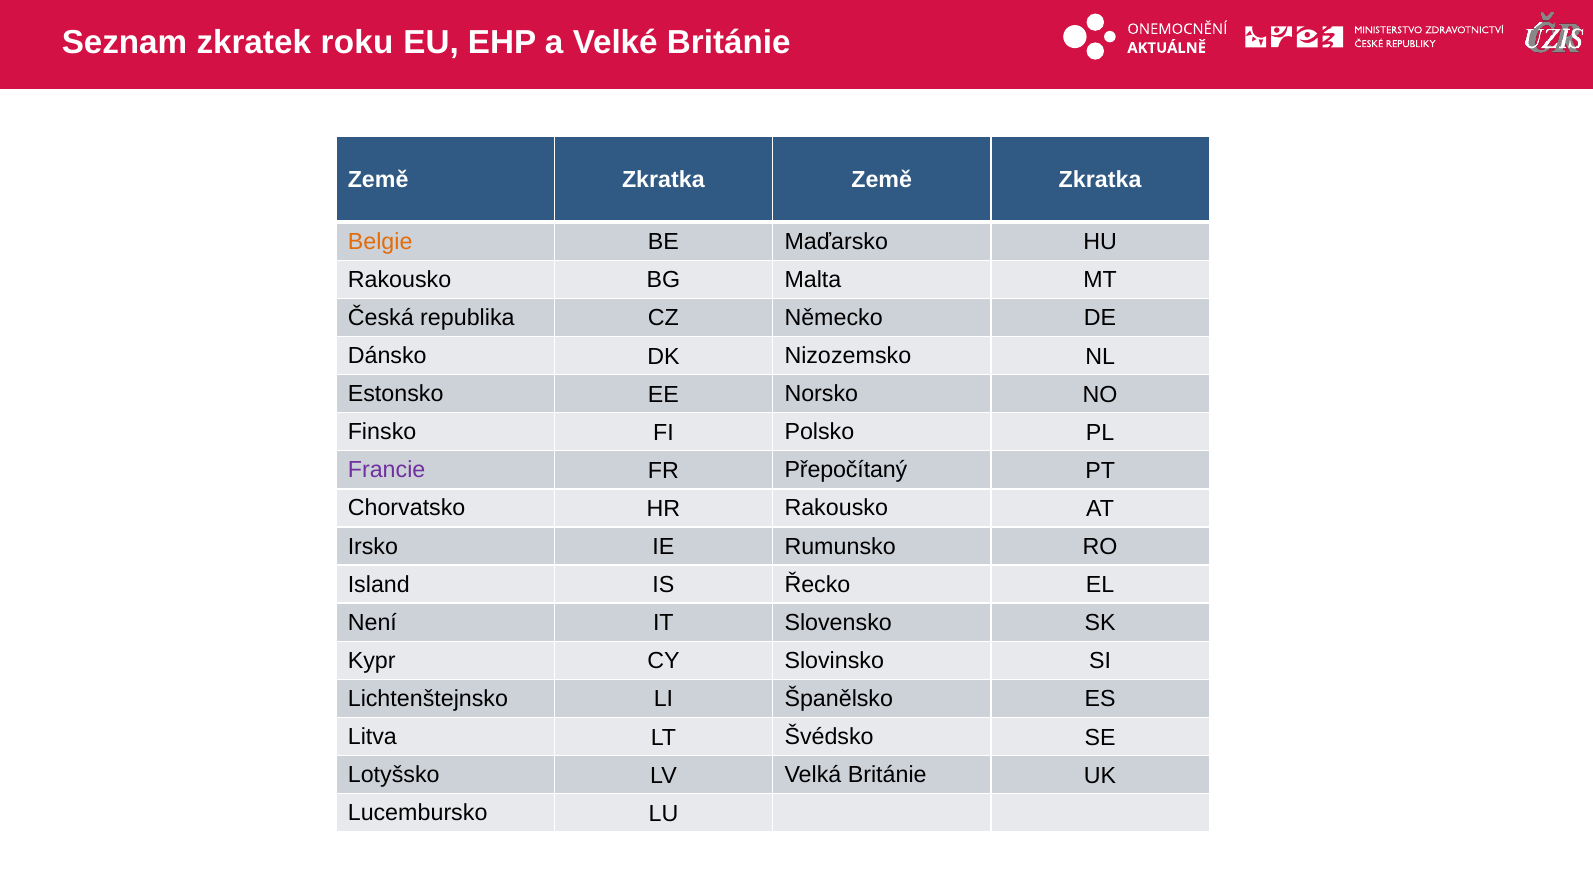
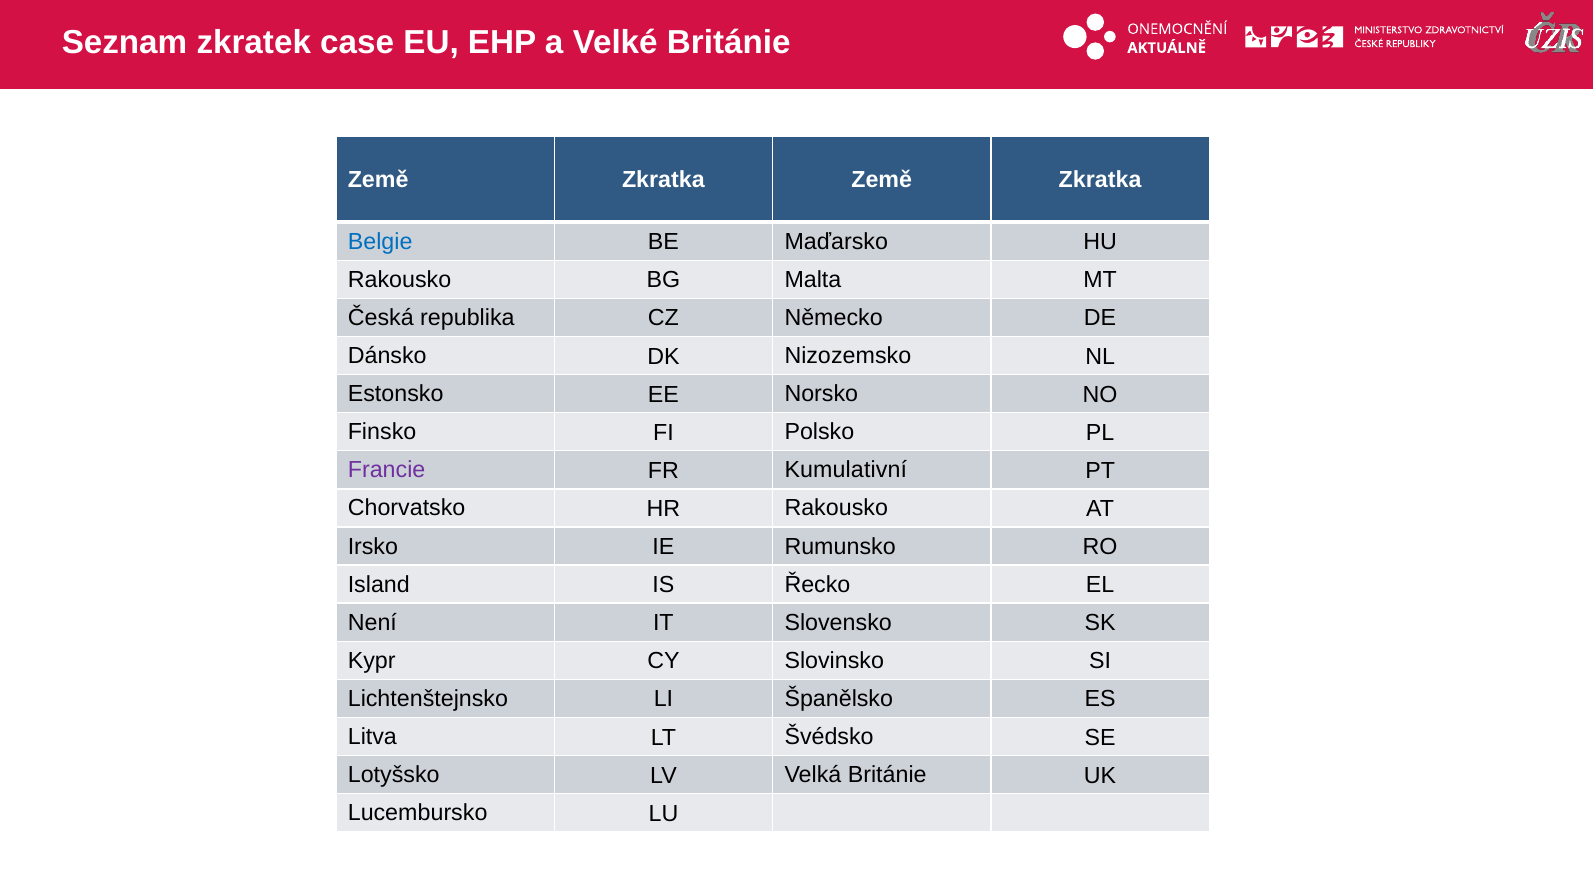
roku: roku -> case
Belgie colour: orange -> blue
Přepočítaný: Přepočítaný -> Kumulativní
